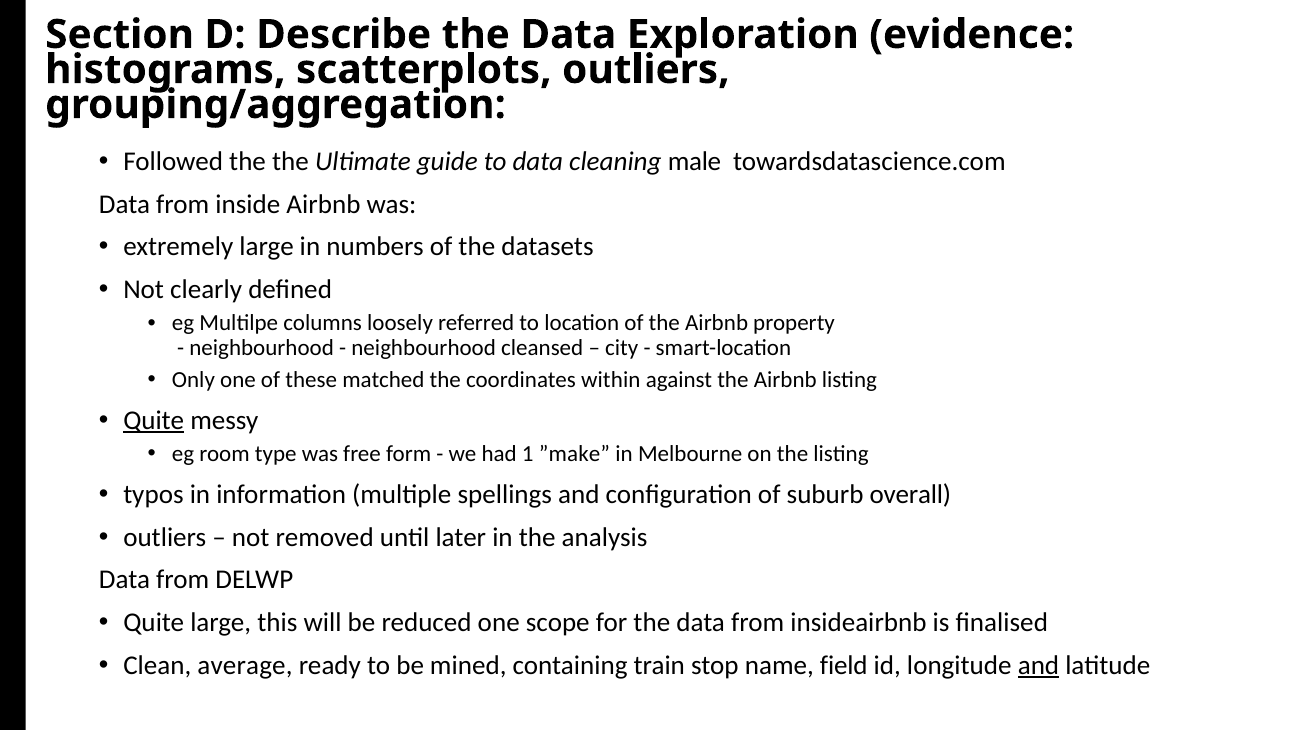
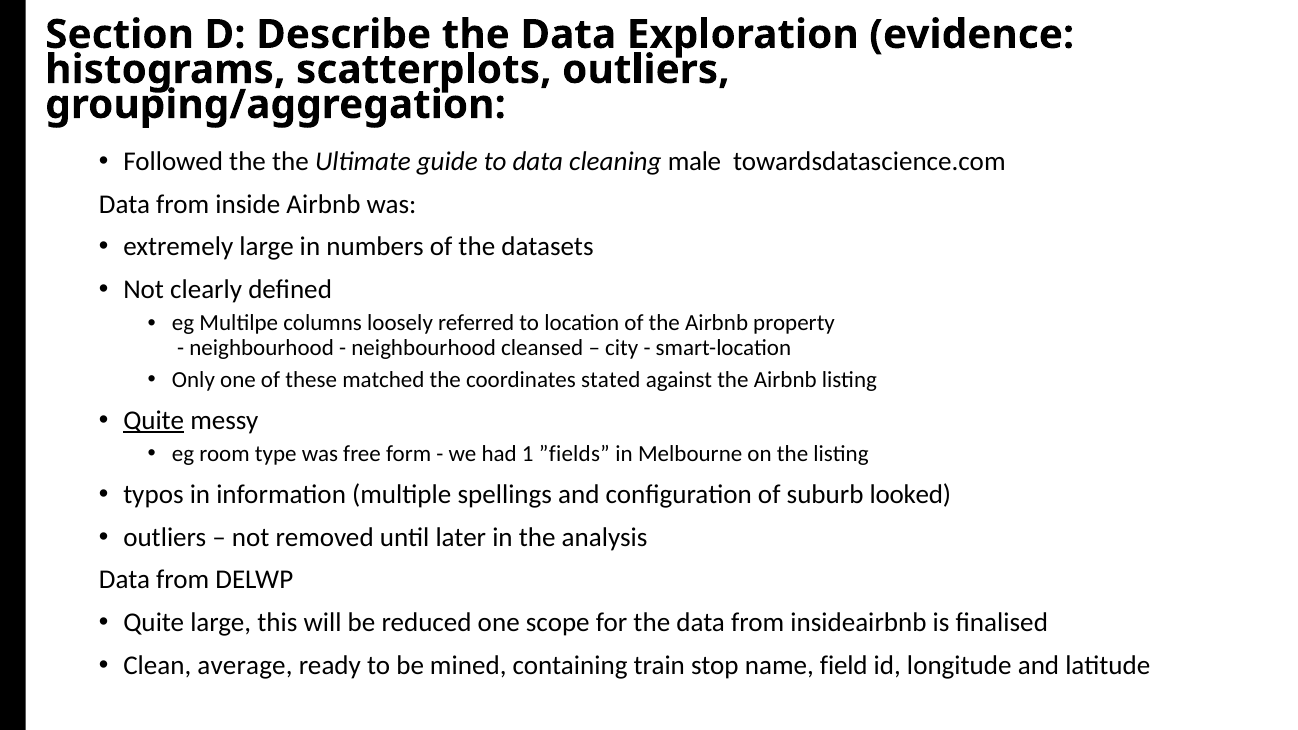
within: within -> stated
”make: ”make -> ”fields
overall: overall -> looked
and at (1038, 666) underline: present -> none
